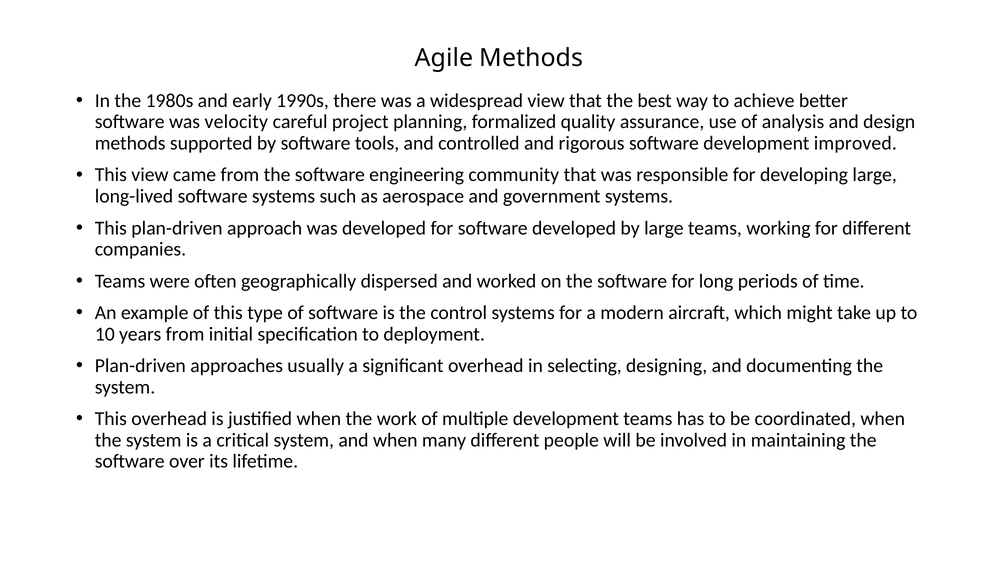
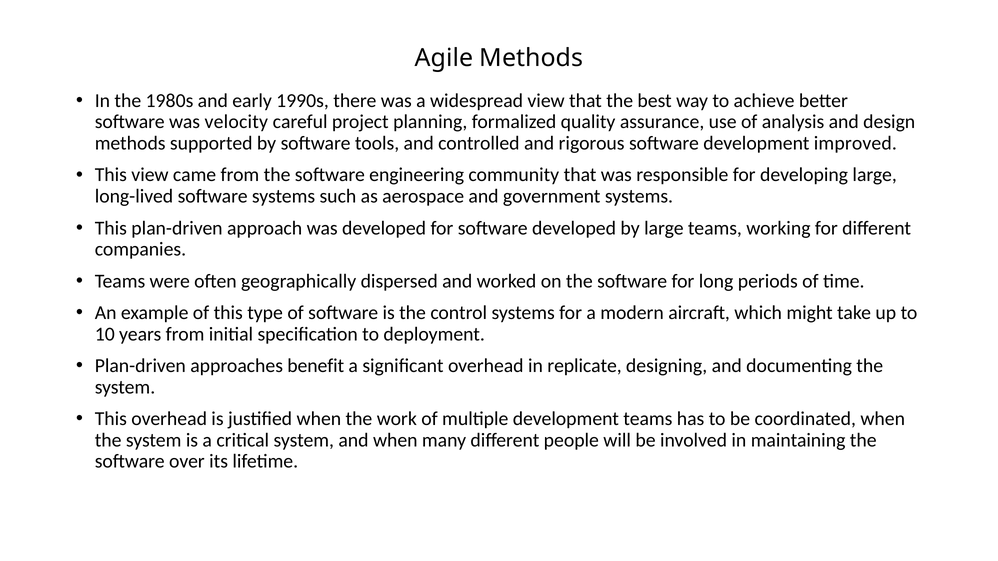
usually: usually -> benefit
selecting: selecting -> replicate
